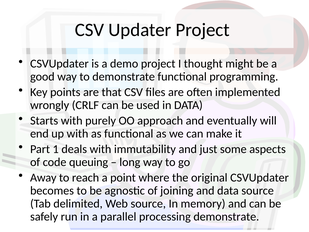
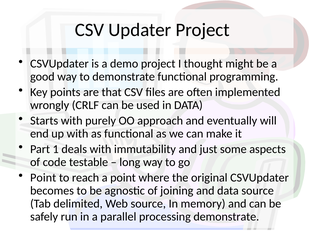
queuing: queuing -> testable
Away at (43, 177): Away -> Point
